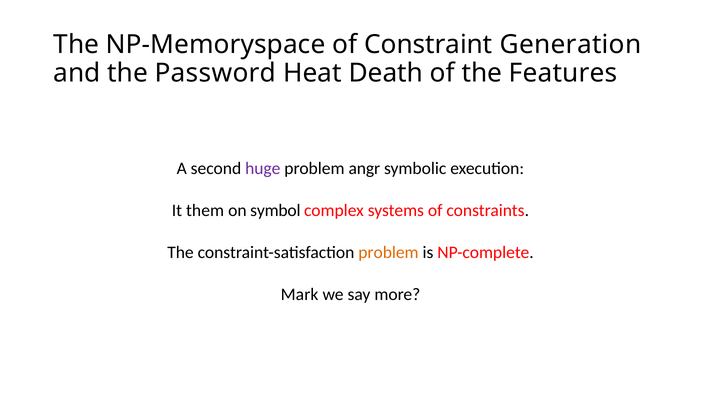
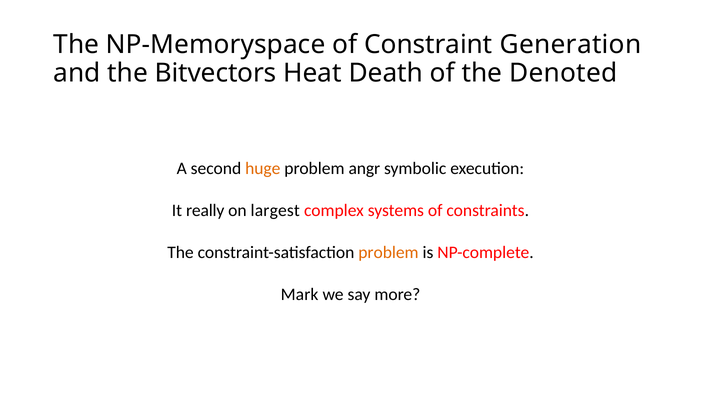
Password: Password -> Bitvectors
Features: Features -> Denoted
huge colour: purple -> orange
them: them -> really
symbol: symbol -> largest
